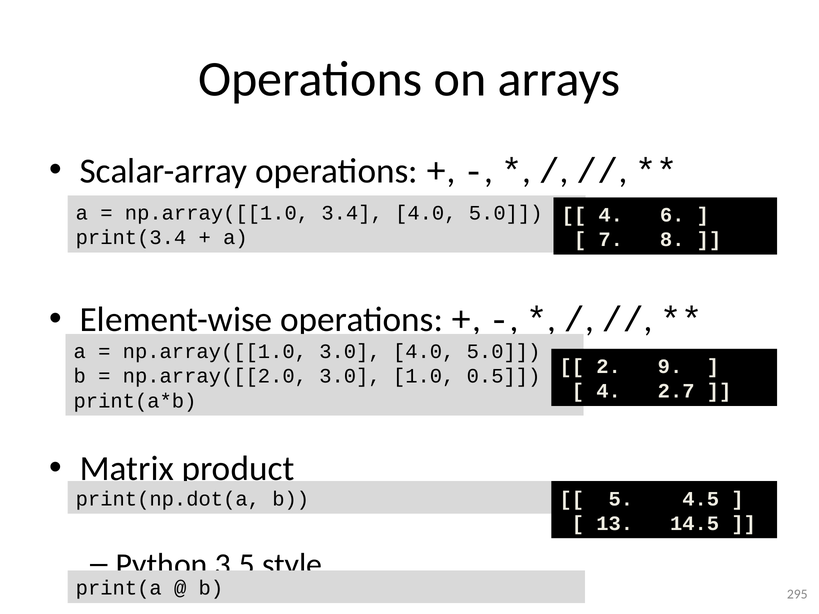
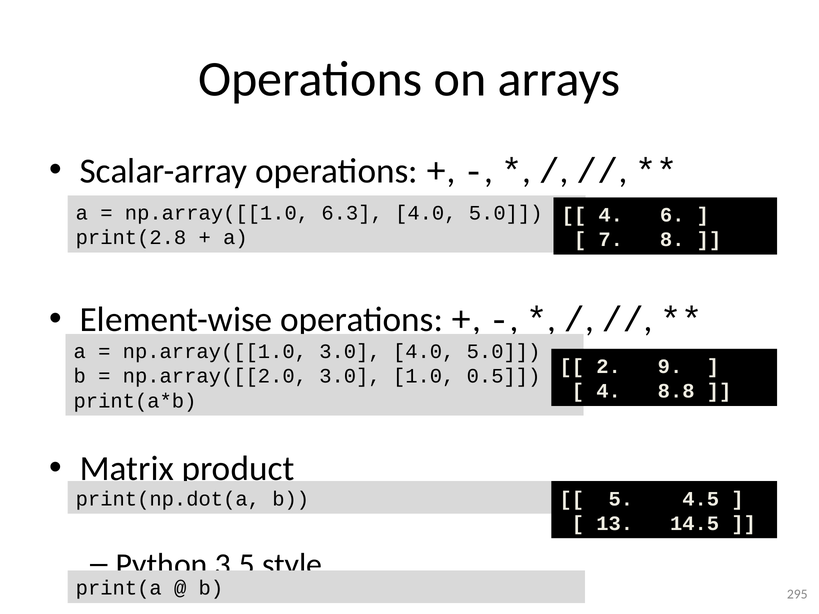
3.4: 3.4 -> 6.3
print(3.4: print(3.4 -> print(2.8
2.7: 2.7 -> 8.8
